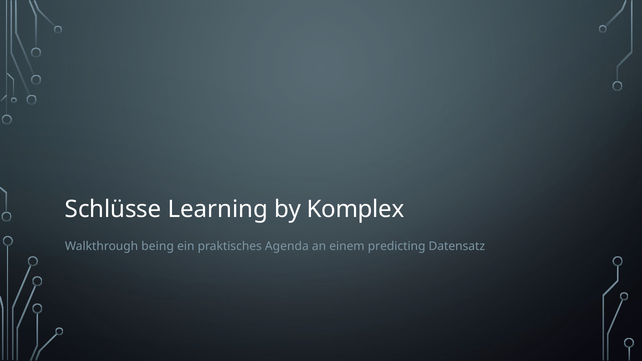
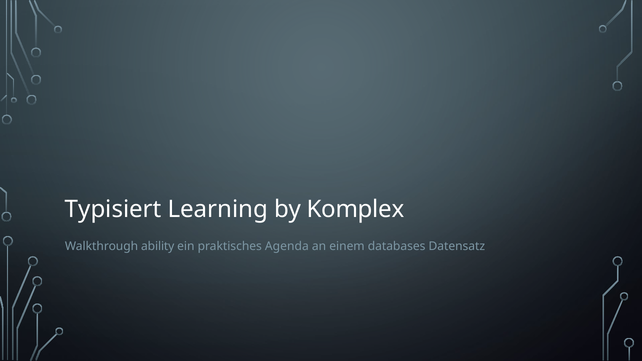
Schlüsse: Schlüsse -> Typisiert
being: being -> ability
predicting: predicting -> databases
